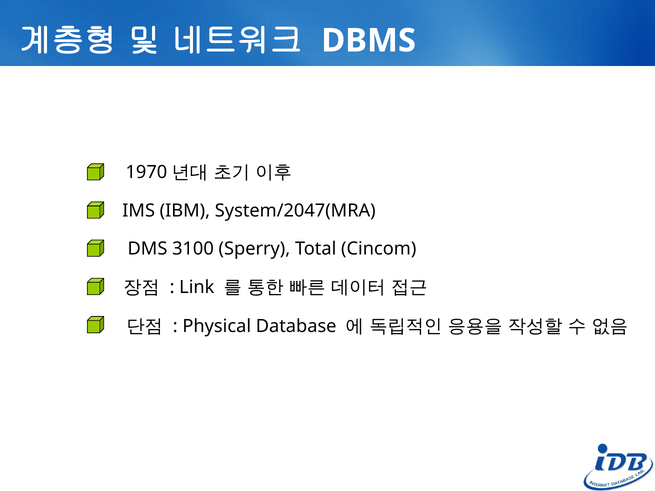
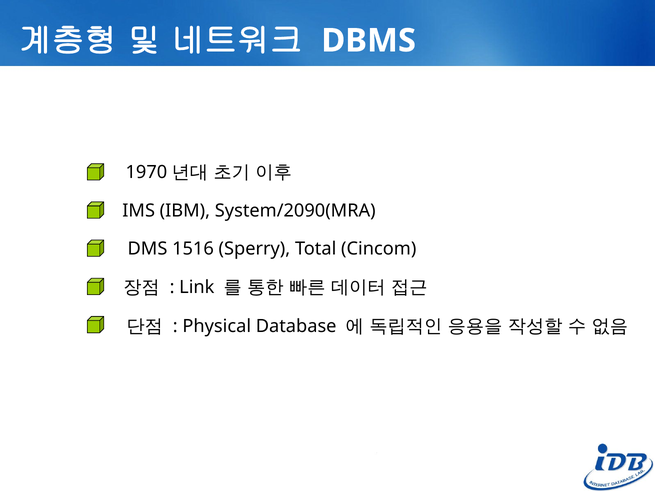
System/2047(MRA: System/2047(MRA -> System/2090(MRA
3100: 3100 -> 1516
